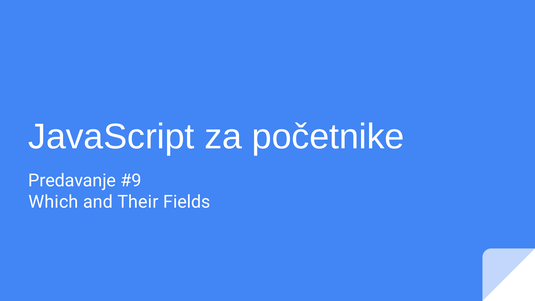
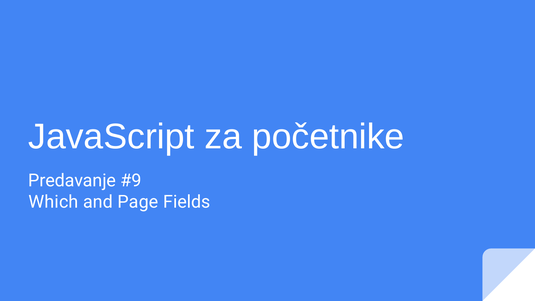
Their: Their -> Page
